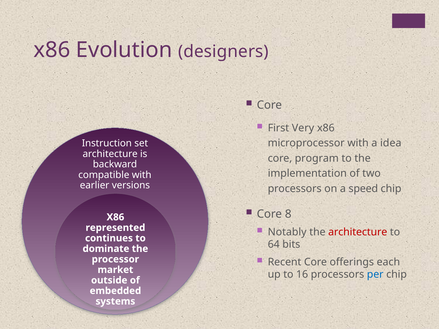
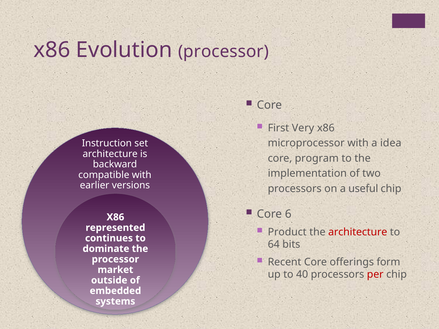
Evolution designers: designers -> processor
speed: speed -> useful
8: 8 -> 6
Notably: Notably -> Product
each: each -> form
16: 16 -> 40
per colour: blue -> red
